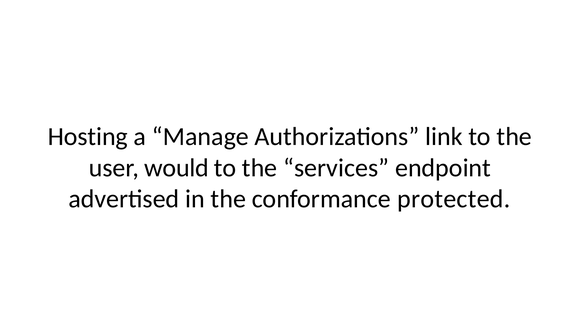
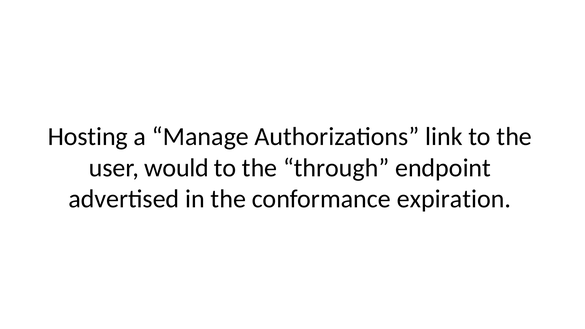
services: services -> through
protected: protected -> expiration
